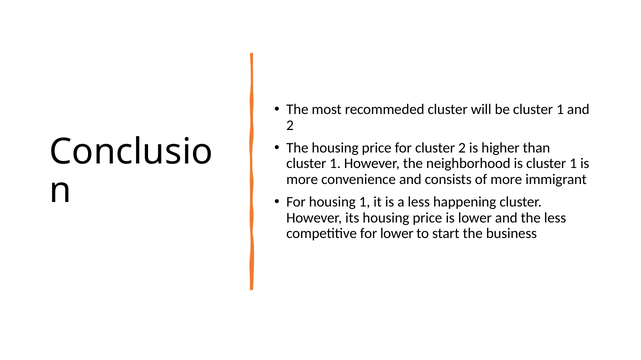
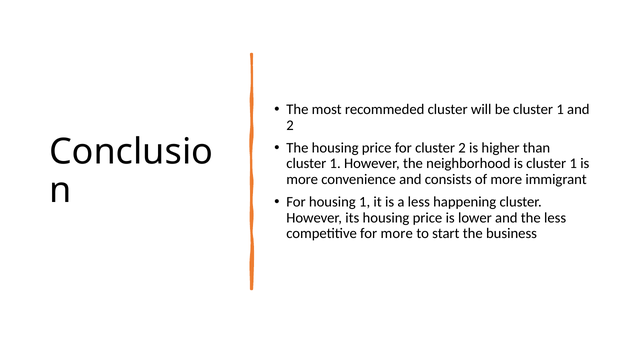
for lower: lower -> more
